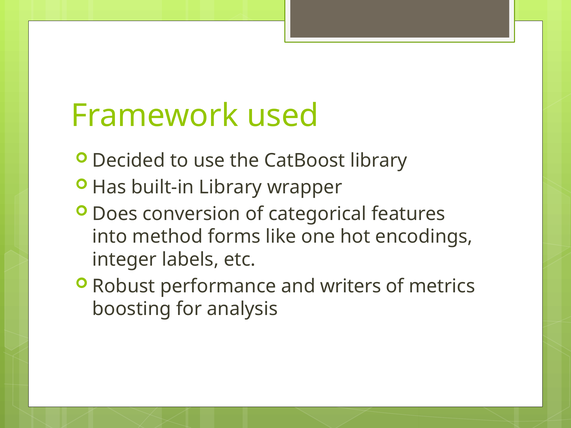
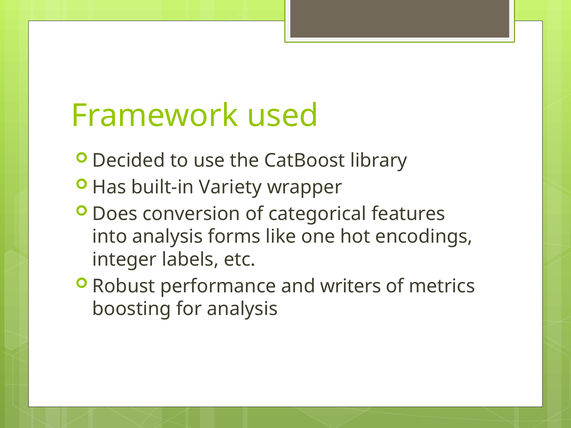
built-in Library: Library -> Variety
into method: method -> analysis
